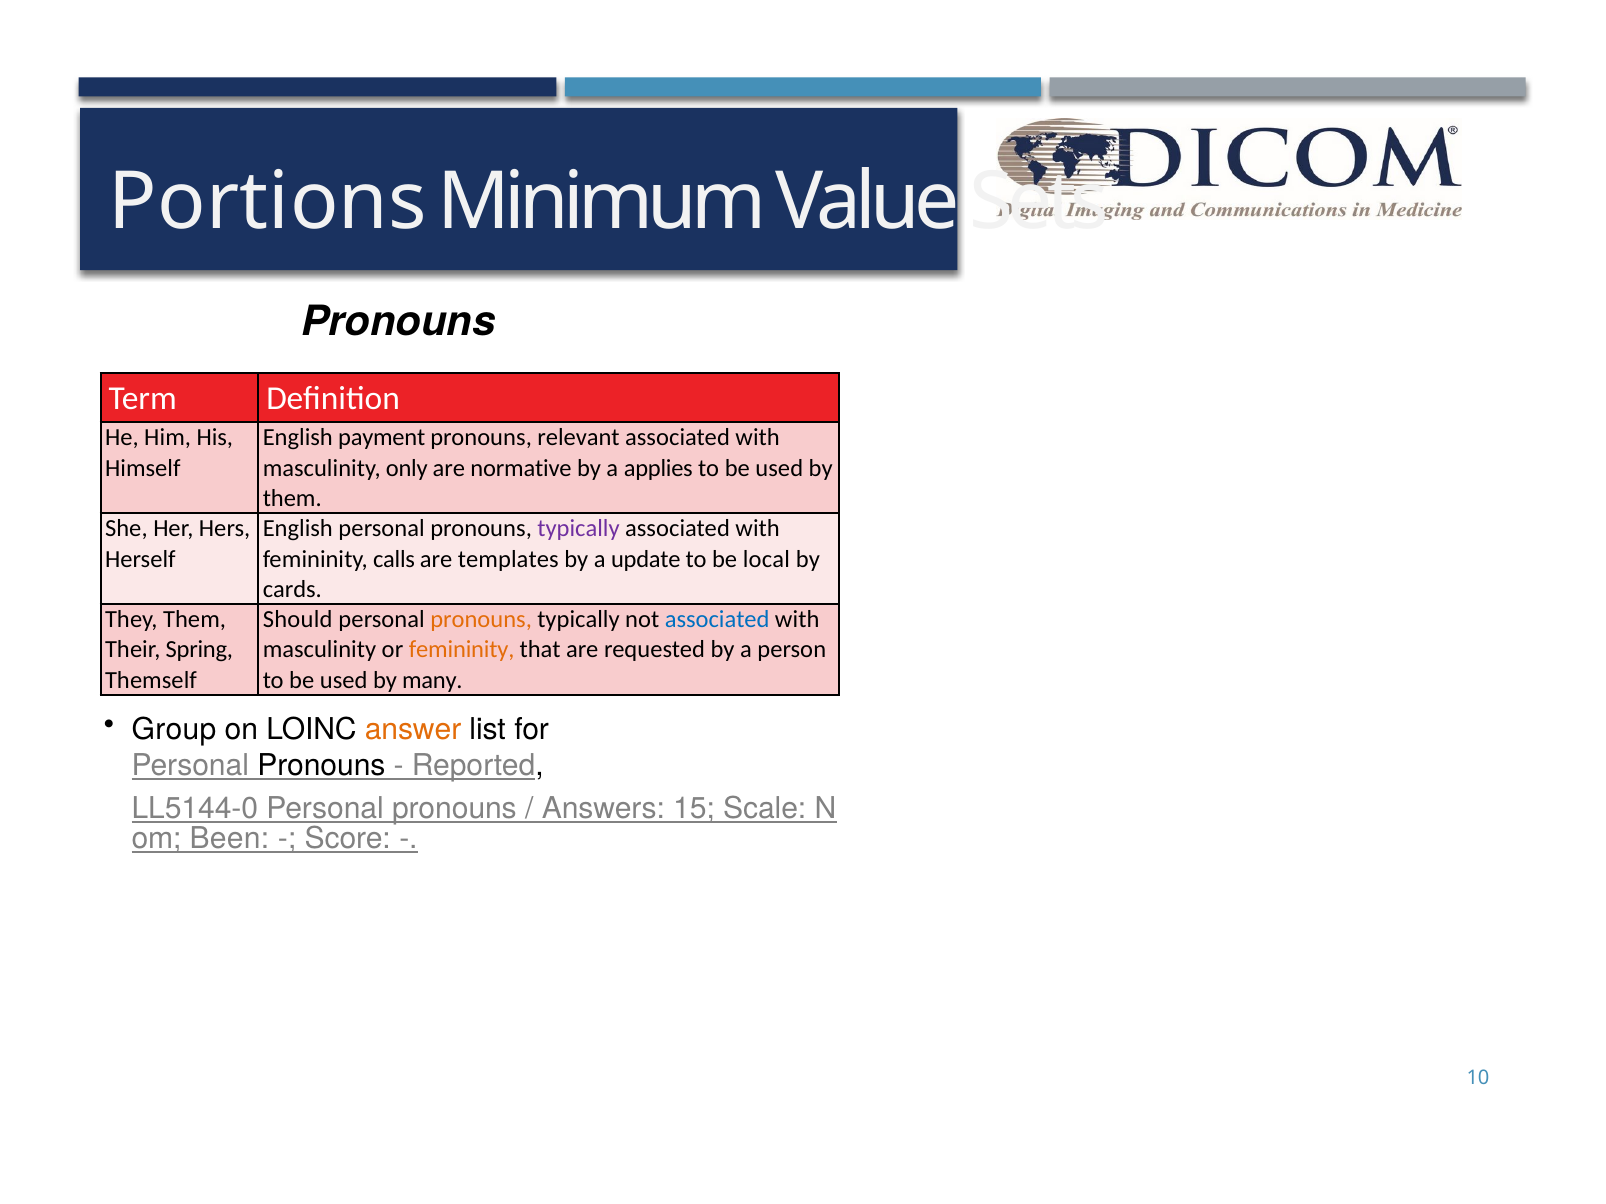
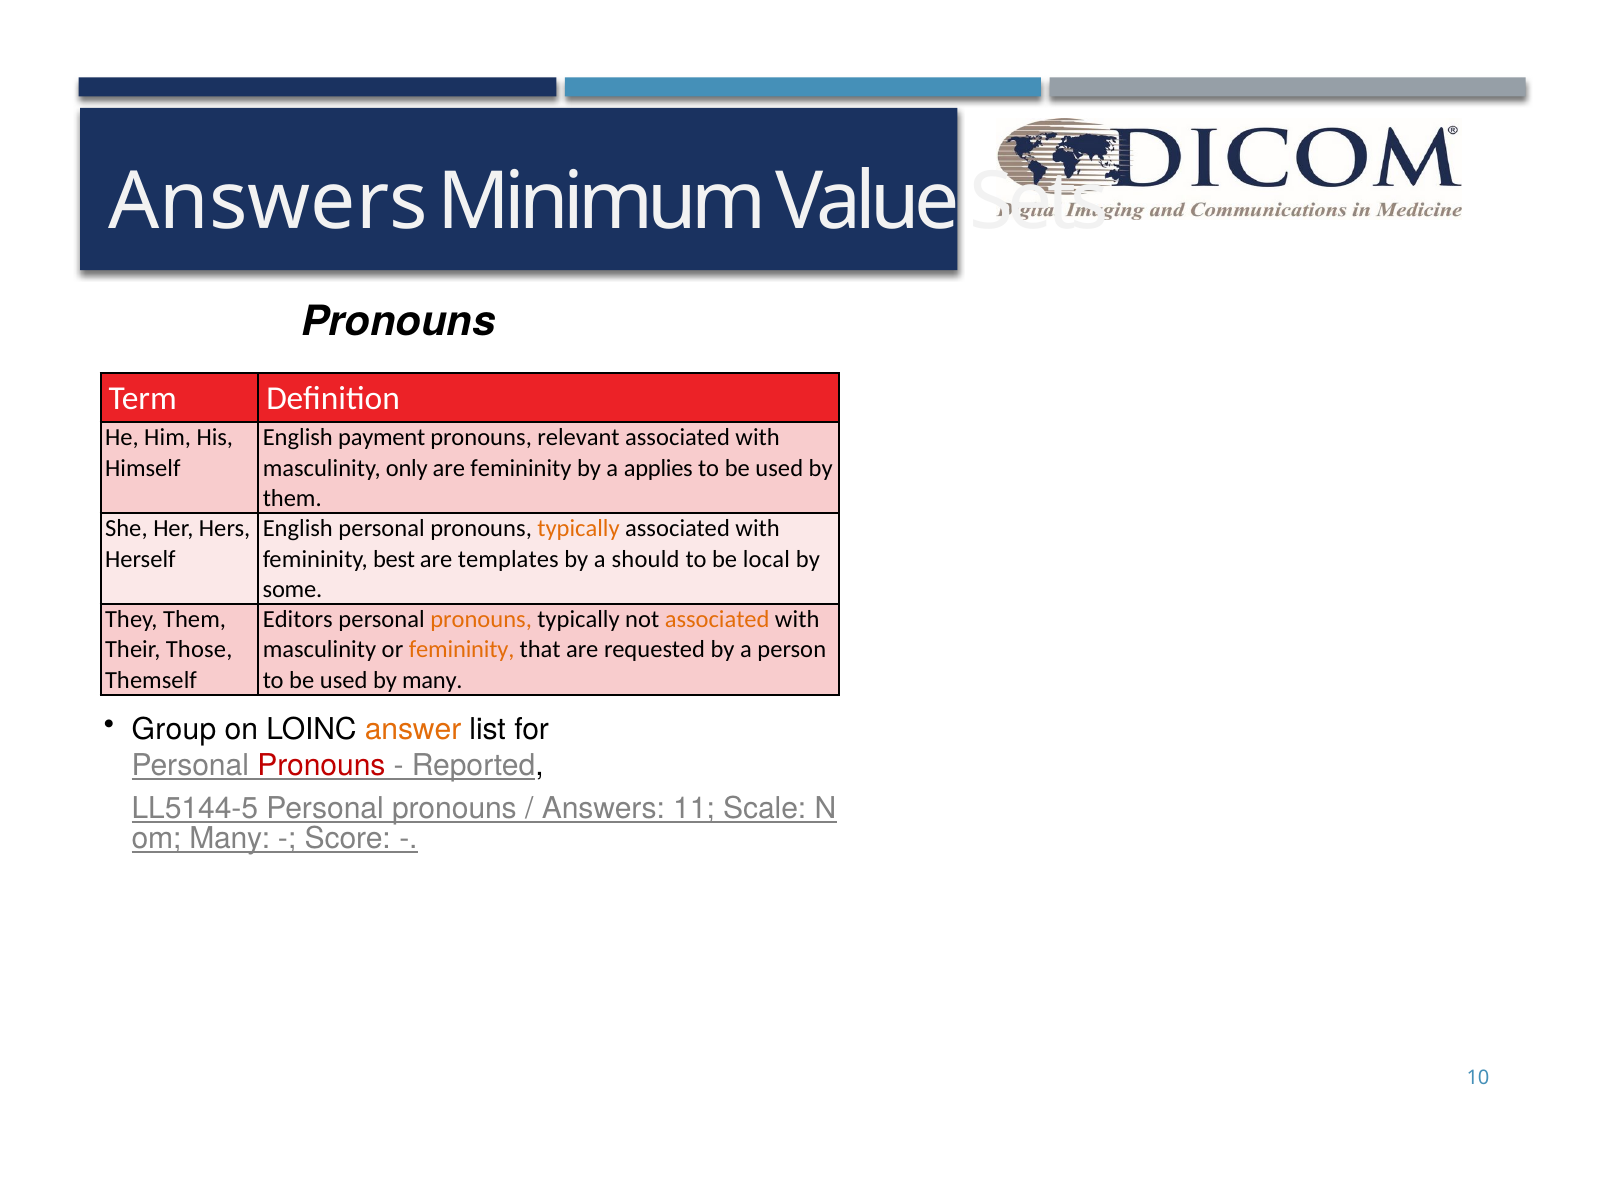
Portions at (268, 202): Portions -> Answers
are normative: normative -> femininity
typically at (579, 529) colour: purple -> orange
calls: calls -> best
update: update -> should
cards: cards -> some
Should: Should -> Editors
associated at (717, 620) colour: blue -> orange
Spring: Spring -> Those
Pronouns at (321, 766) colour: black -> red
LL5144-0: LL5144-0 -> LL5144-5
15: 15 -> 11
Been at (229, 839): Been -> Many
